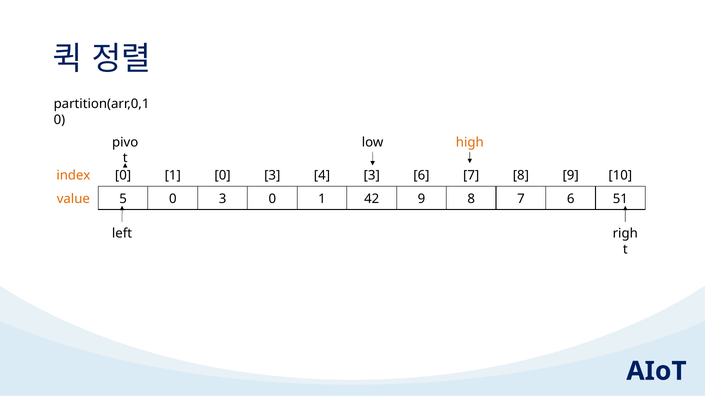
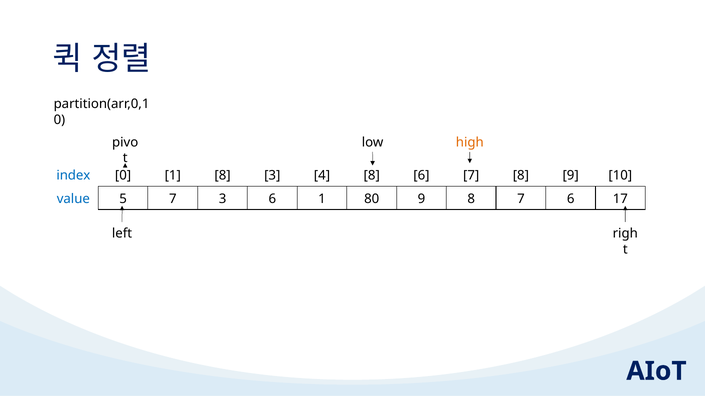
index colour: orange -> blue
1 0: 0 -> 8
4 3: 3 -> 8
value colour: orange -> blue
0 at (173, 199): 0 -> 7
3 0: 0 -> 6
42: 42 -> 80
51: 51 -> 17
